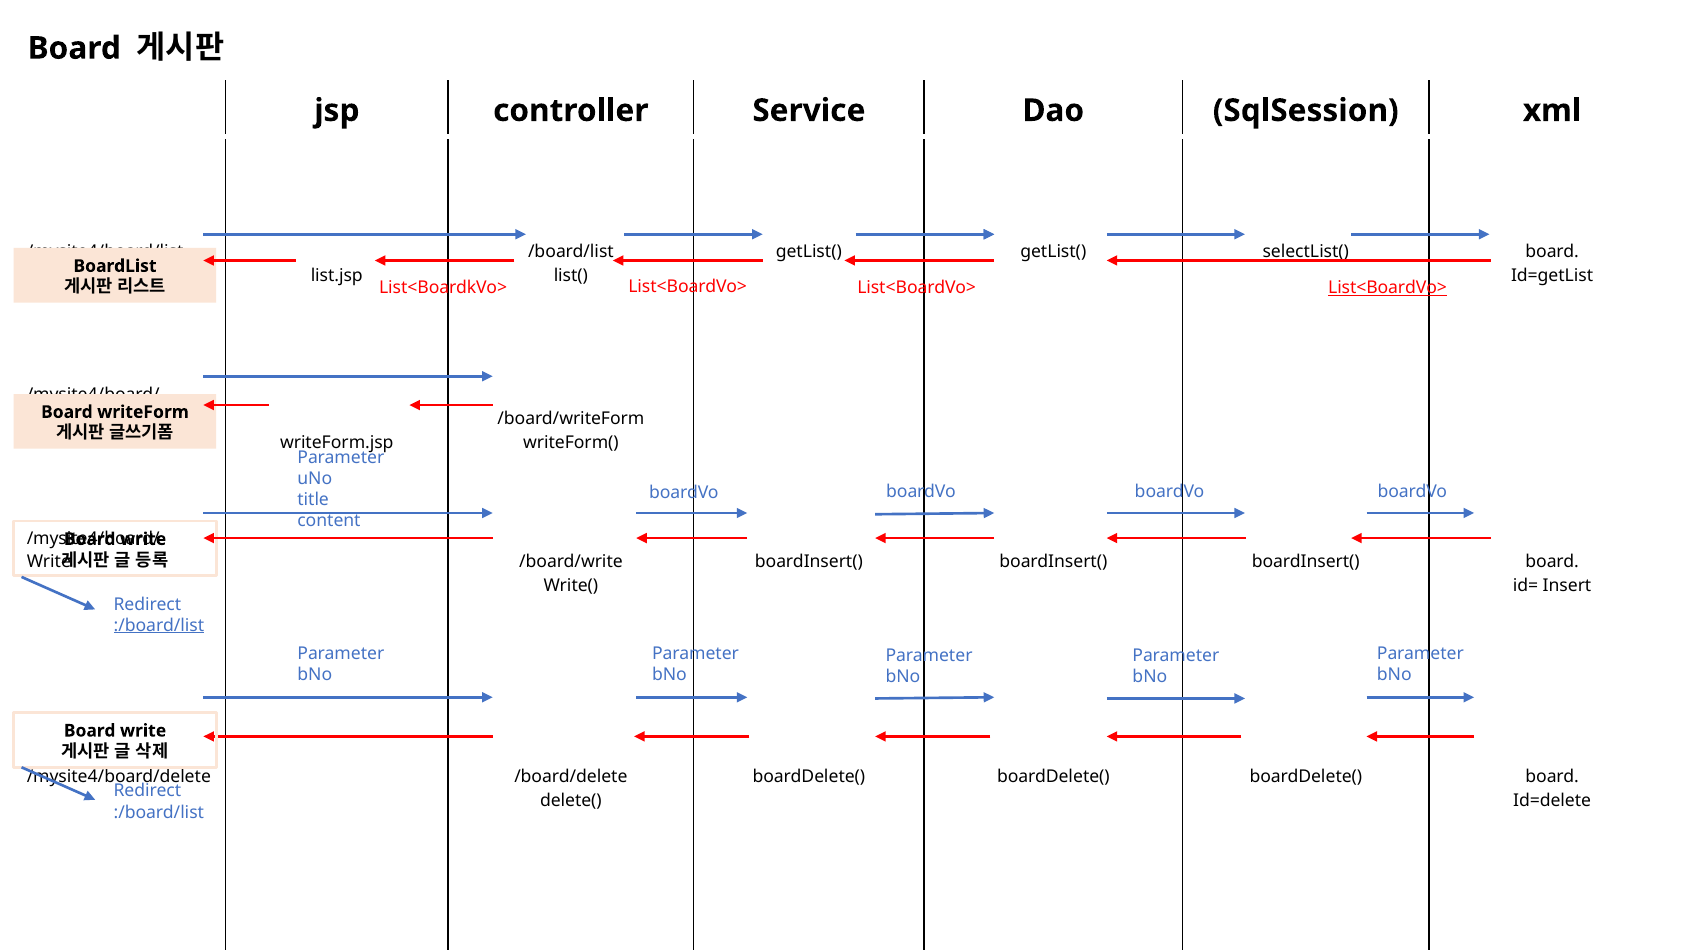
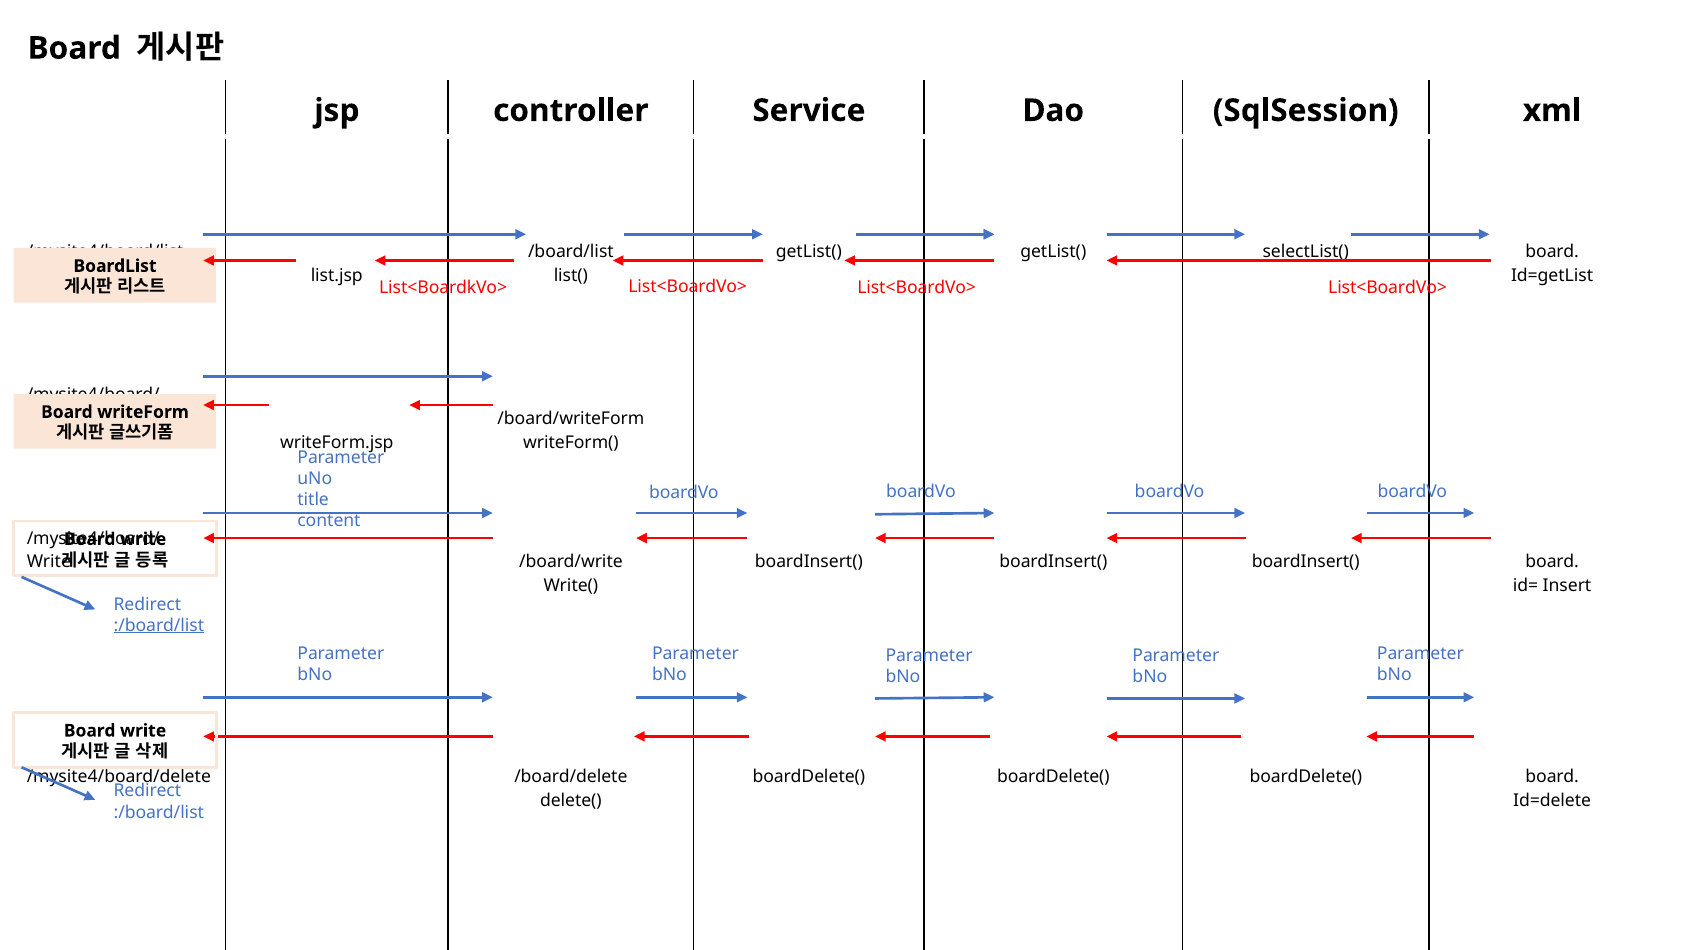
List<BoardVo> at (1388, 288) underline: present -> none
